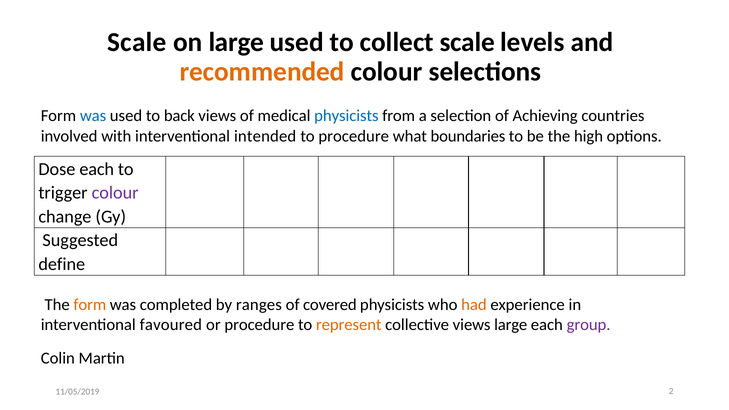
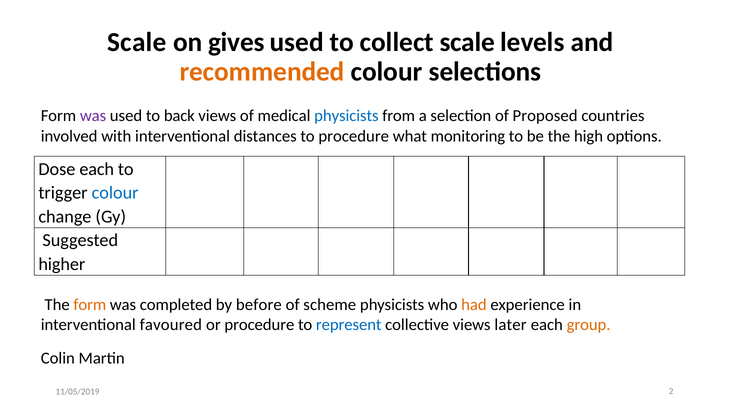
on large: large -> gives
was at (93, 116) colour: blue -> purple
Achieving: Achieving -> Proposed
intended: intended -> distances
boundaries: boundaries -> monitoring
colour at (115, 193) colour: purple -> blue
define: define -> higher
ranges: ranges -> before
covered: covered -> scheme
represent colour: orange -> blue
views large: large -> later
group colour: purple -> orange
